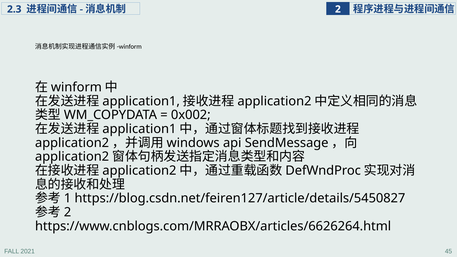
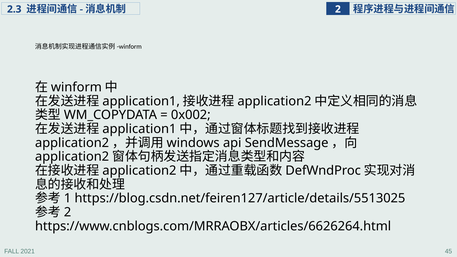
https://blog.csdn.net/feiren127/article/details/5450827: https://blog.csdn.net/feiren127/article/details/5450827 -> https://blog.csdn.net/feiren127/article/details/5513025
